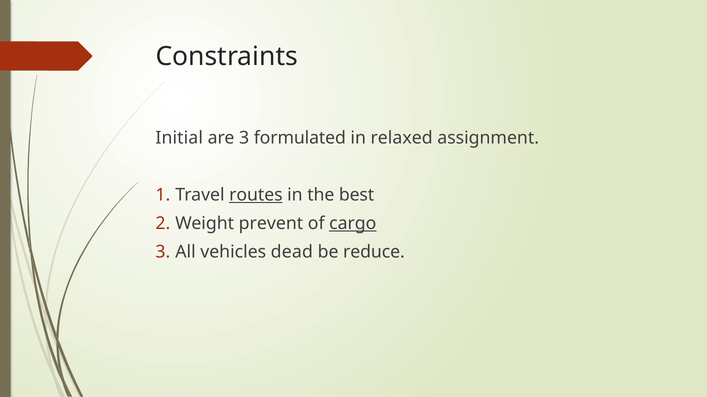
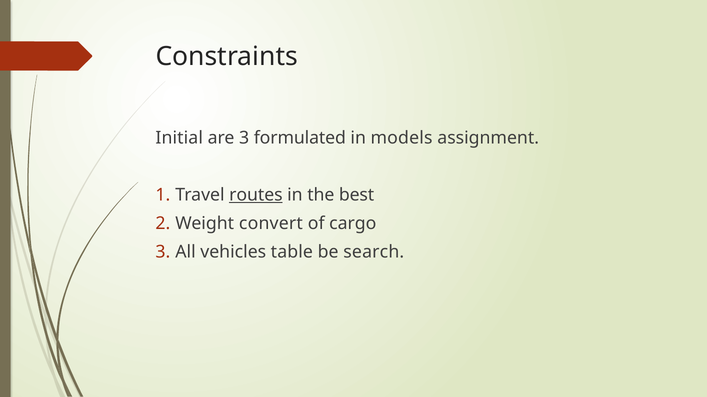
relaxed: relaxed -> models
prevent: prevent -> convert
cargo underline: present -> none
dead: dead -> table
reduce: reduce -> search
